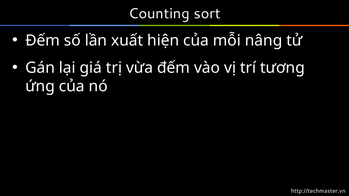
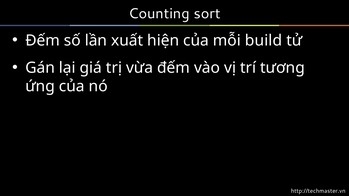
nâng: nâng -> build
